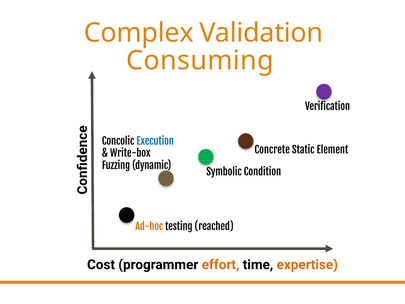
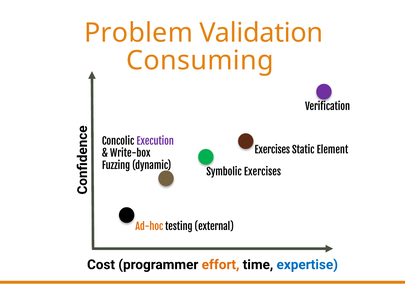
Complex: Complex -> Problem
Execution colour: blue -> purple
Concrete at (272, 150): Concrete -> Exercises
Symbolic Condition: Condition -> Exercises
reached: reached -> external
expertise colour: orange -> blue
